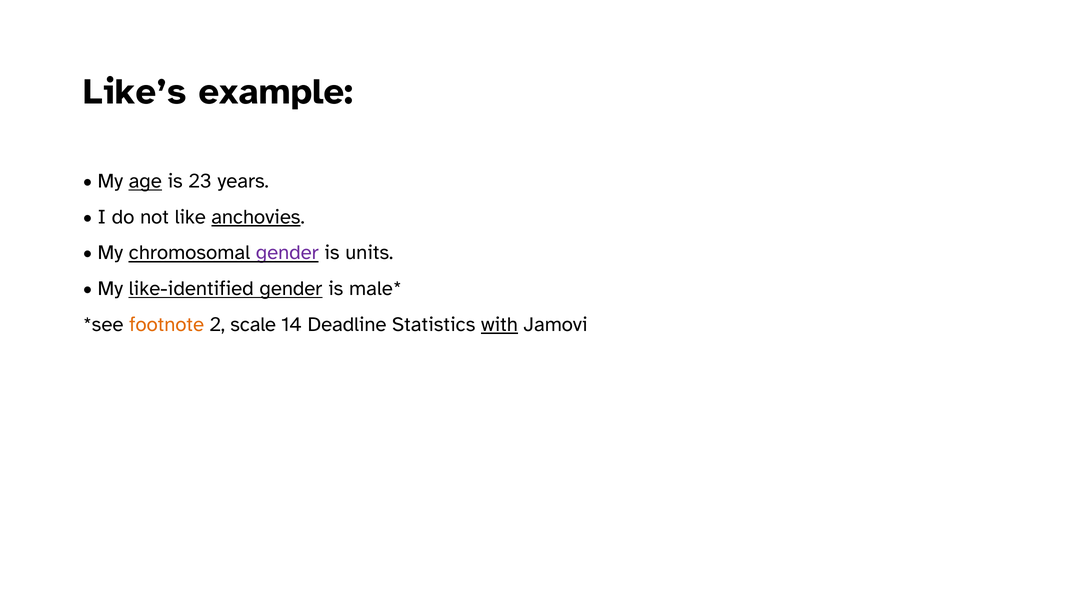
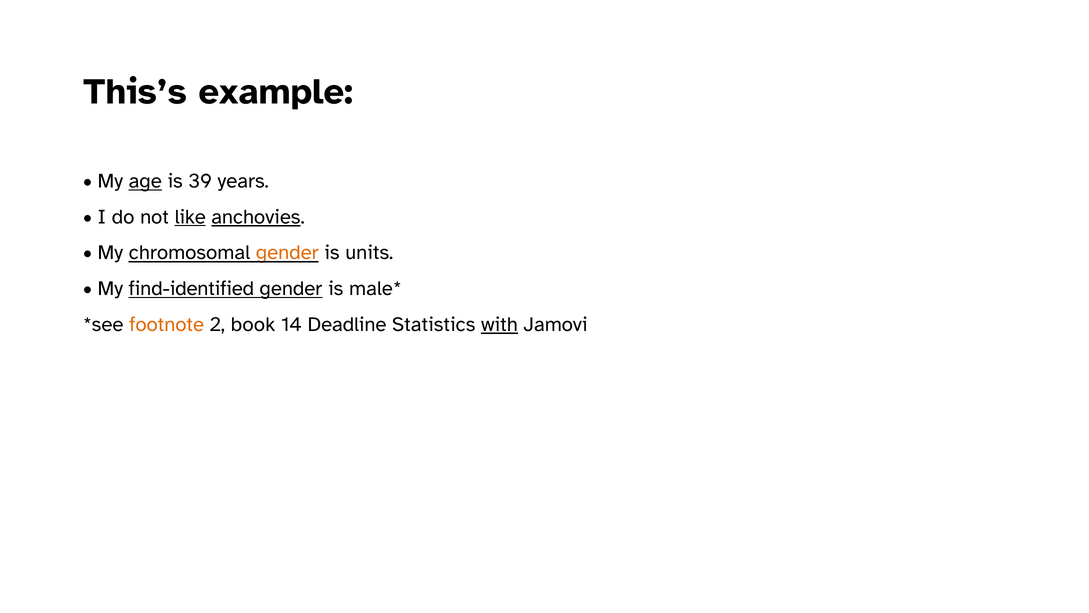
Like’s: Like’s -> This’s
23: 23 -> 39
like underline: none -> present
gender at (287, 253) colour: purple -> orange
like-identified: like-identified -> find-identified
scale: scale -> book
